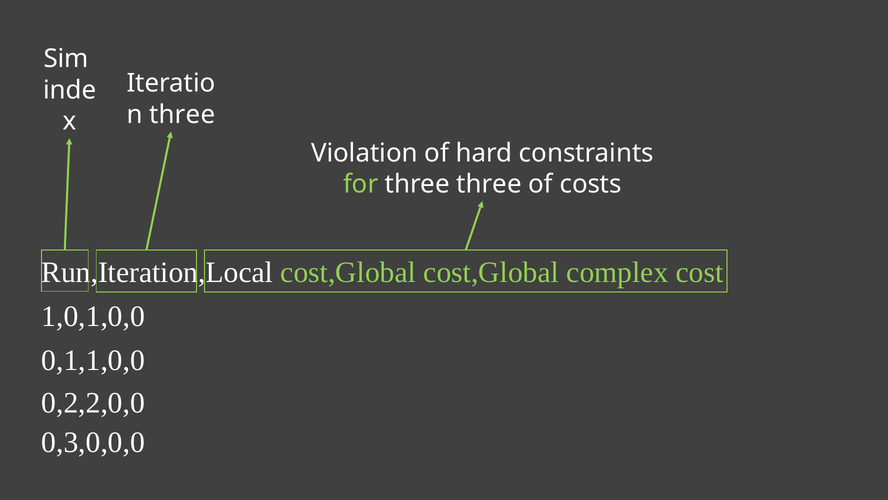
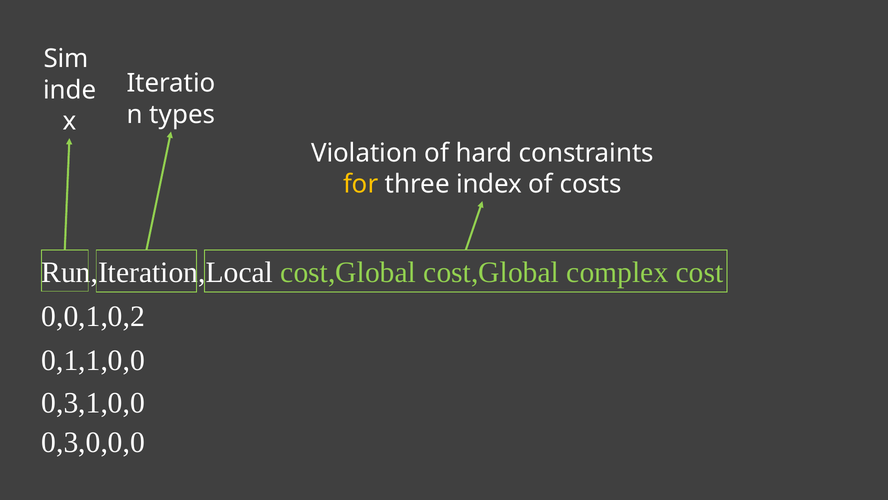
three at (182, 114): three -> types
for colour: light green -> yellow
three three: three -> index
1,0,1,0,0: 1,0,1,0,0 -> 0,0,1,0,2
0,2,2,0,0: 0,2,2,0,0 -> 0,3,1,0,0
